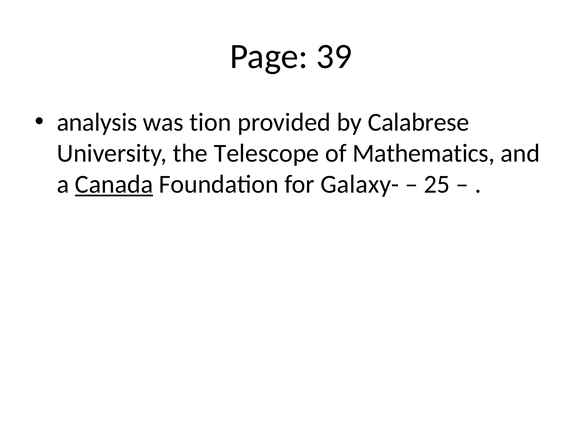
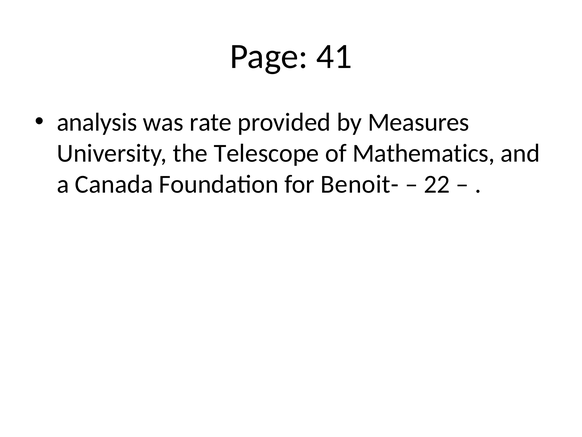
39: 39 -> 41
tion: tion -> rate
Calabrese: Calabrese -> Measures
Canada underline: present -> none
Galaxy-: Galaxy- -> Benoit-
25: 25 -> 22
